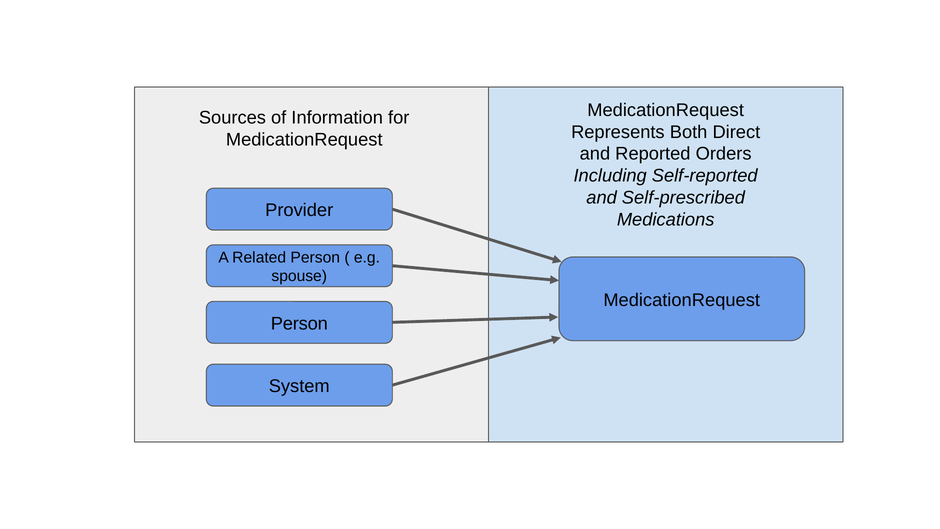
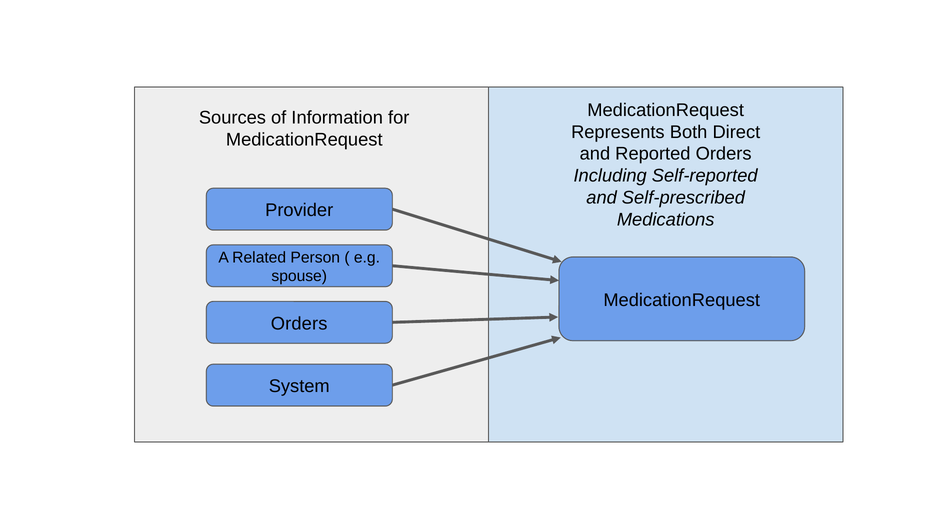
Person at (299, 323): Person -> Orders
